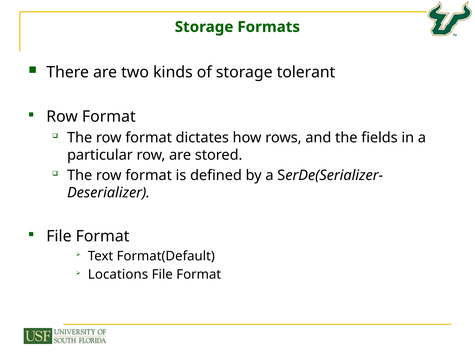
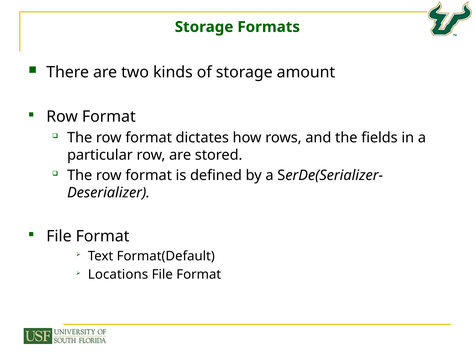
tolerant: tolerant -> amount
